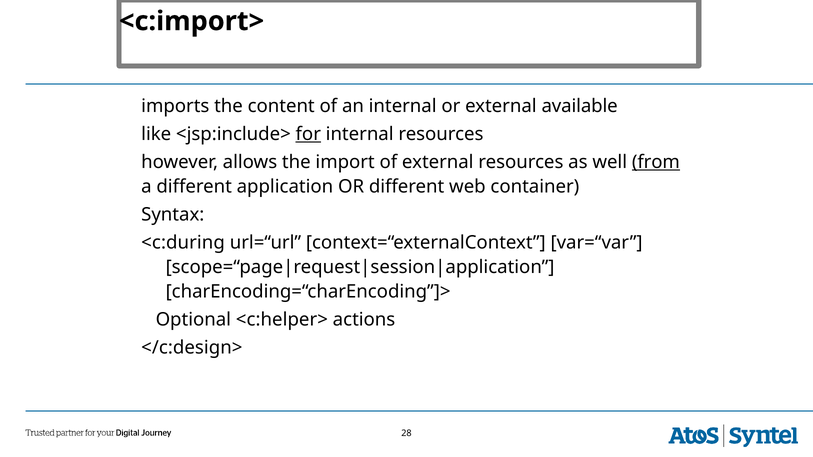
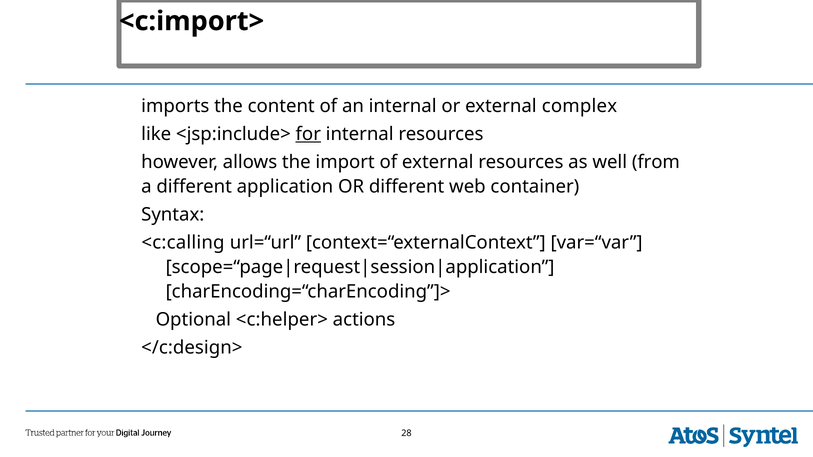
available: available -> complex
from underline: present -> none
<c:during: <c:during -> <c:calling
